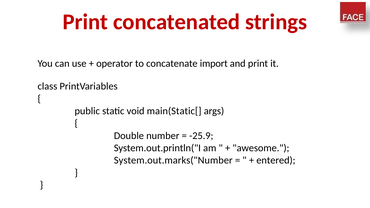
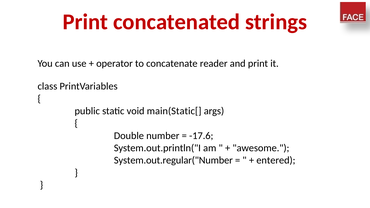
import: import -> reader
-25.9: -25.9 -> -17.6
System.out.marks("Number: System.out.marks("Number -> System.out.regular("Number
